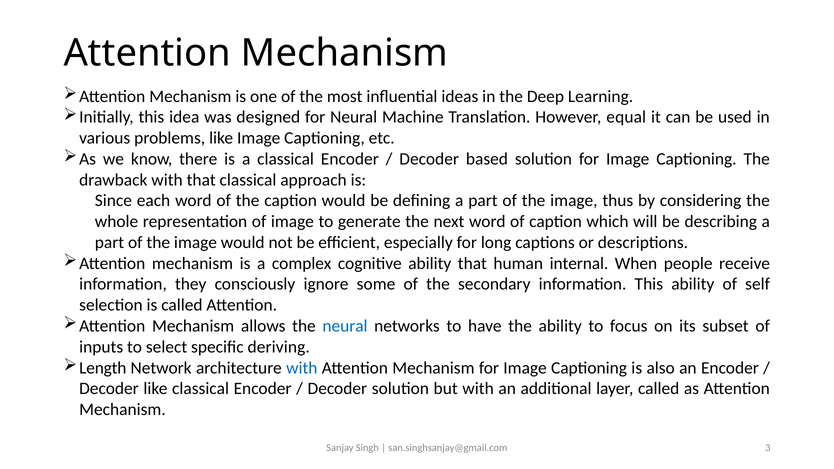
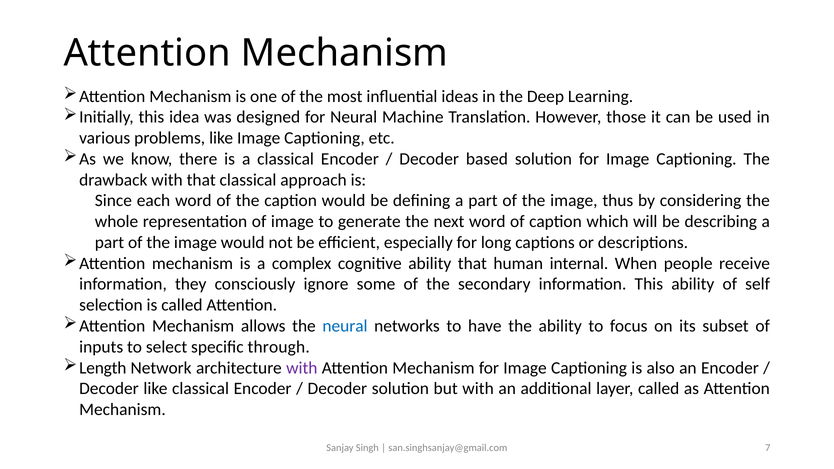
equal: equal -> those
deriving: deriving -> through
with at (302, 368) colour: blue -> purple
3: 3 -> 7
